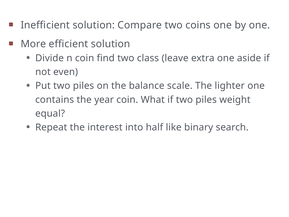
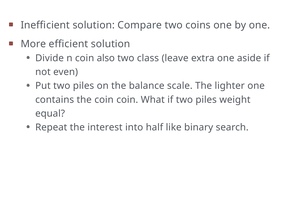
find: find -> also
the year: year -> coin
